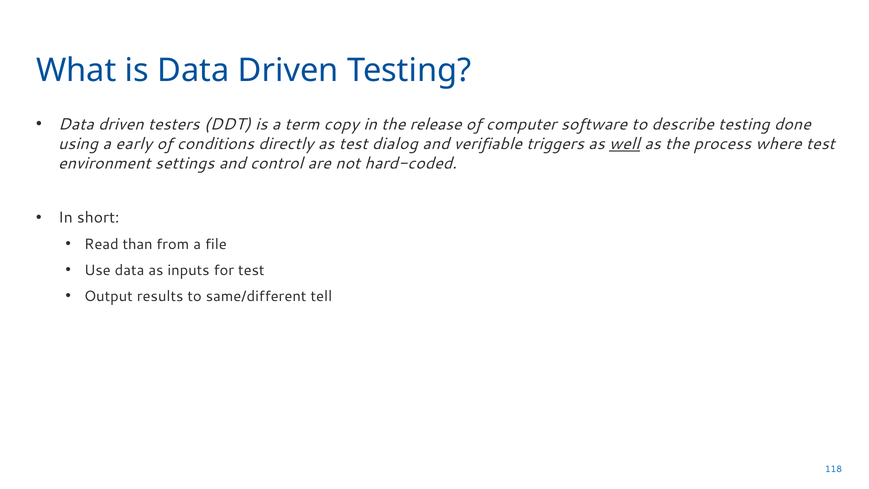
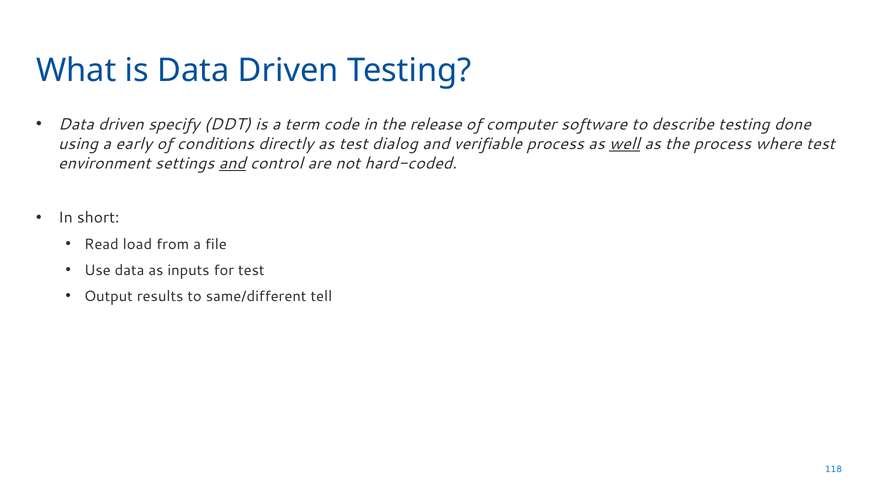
testers: testers -> specify
copy: copy -> code
verifiable triggers: triggers -> process
and at (232, 163) underline: none -> present
than: than -> load
